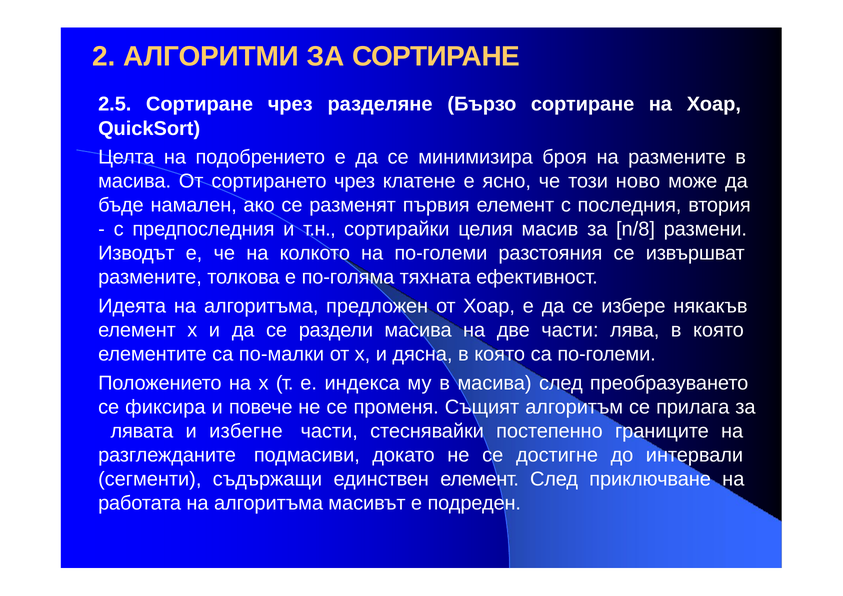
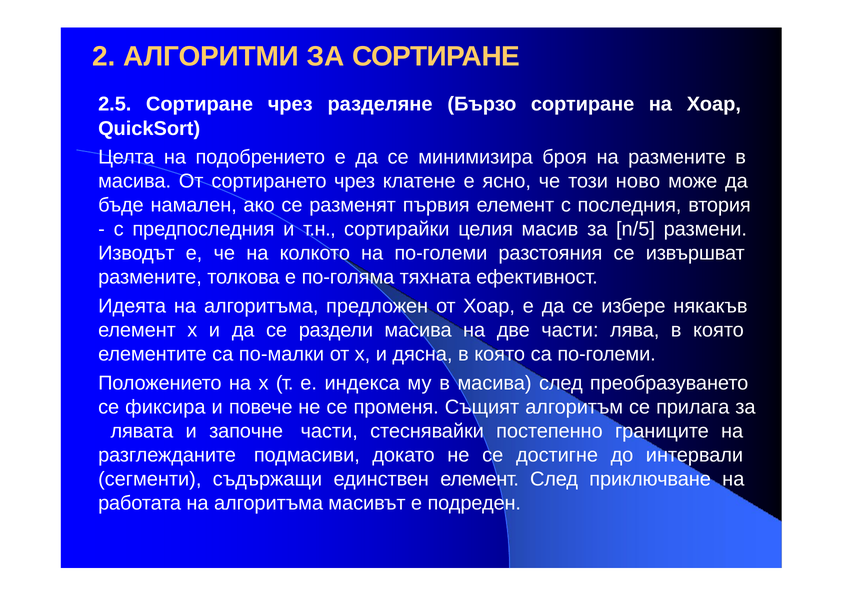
n/8: n/8 -> n/5
избегне: избегне -> започне
